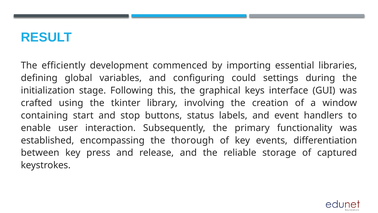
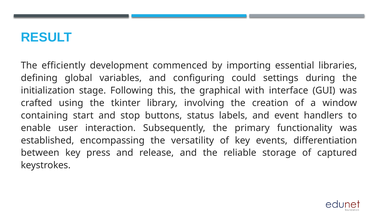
keys: keys -> with
thorough: thorough -> versatility
